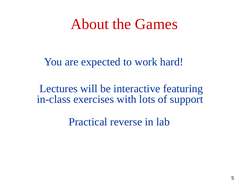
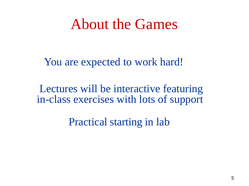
reverse: reverse -> starting
